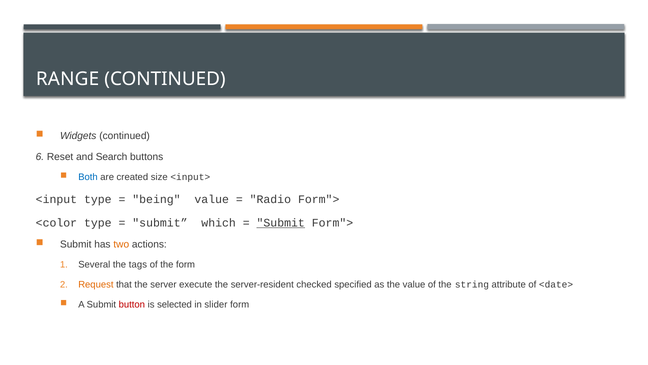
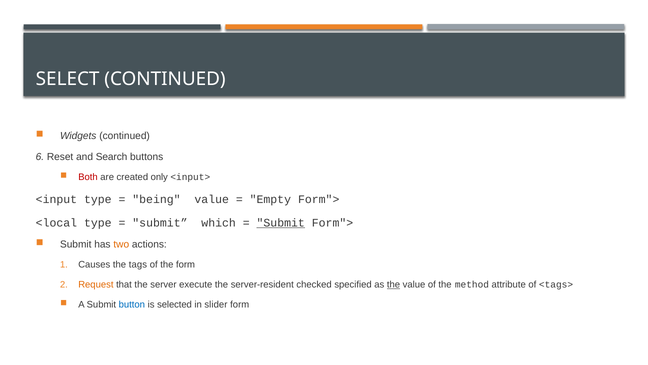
RANGE: RANGE -> SELECT
Both colour: blue -> red
size: size -> only
Radio: Radio -> Empty
<color: <color -> <local
Several: Several -> Causes
the at (393, 284) underline: none -> present
string: string -> method
<date>: <date> -> <tags>
button colour: red -> blue
